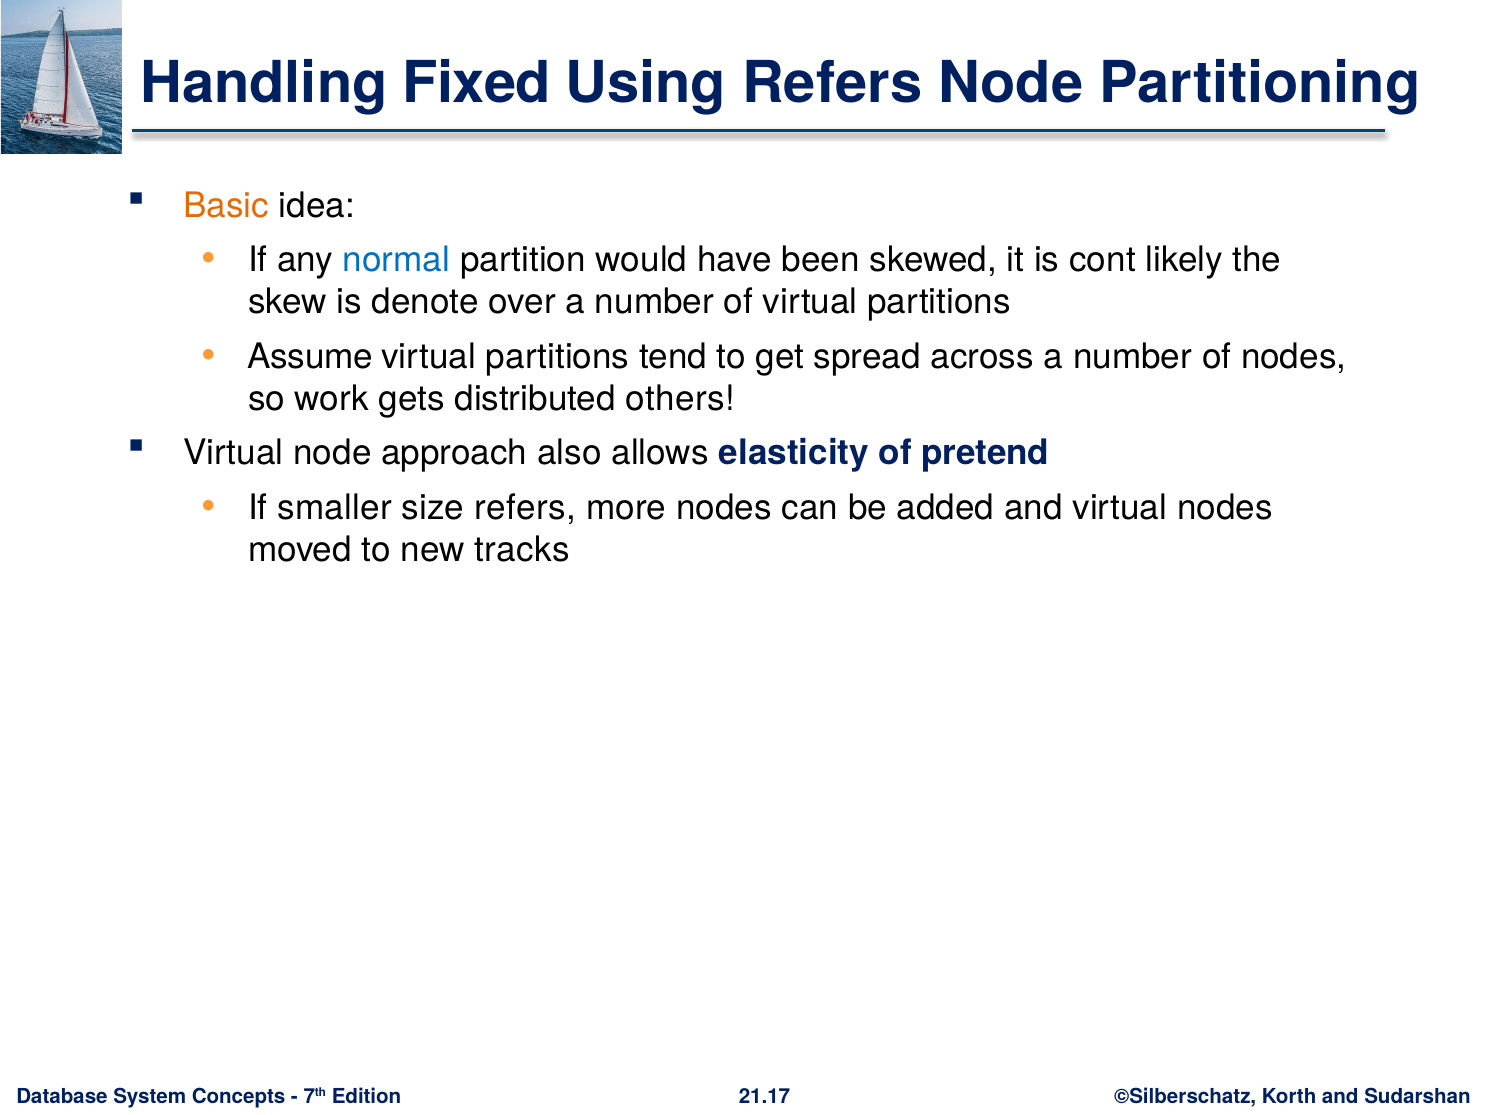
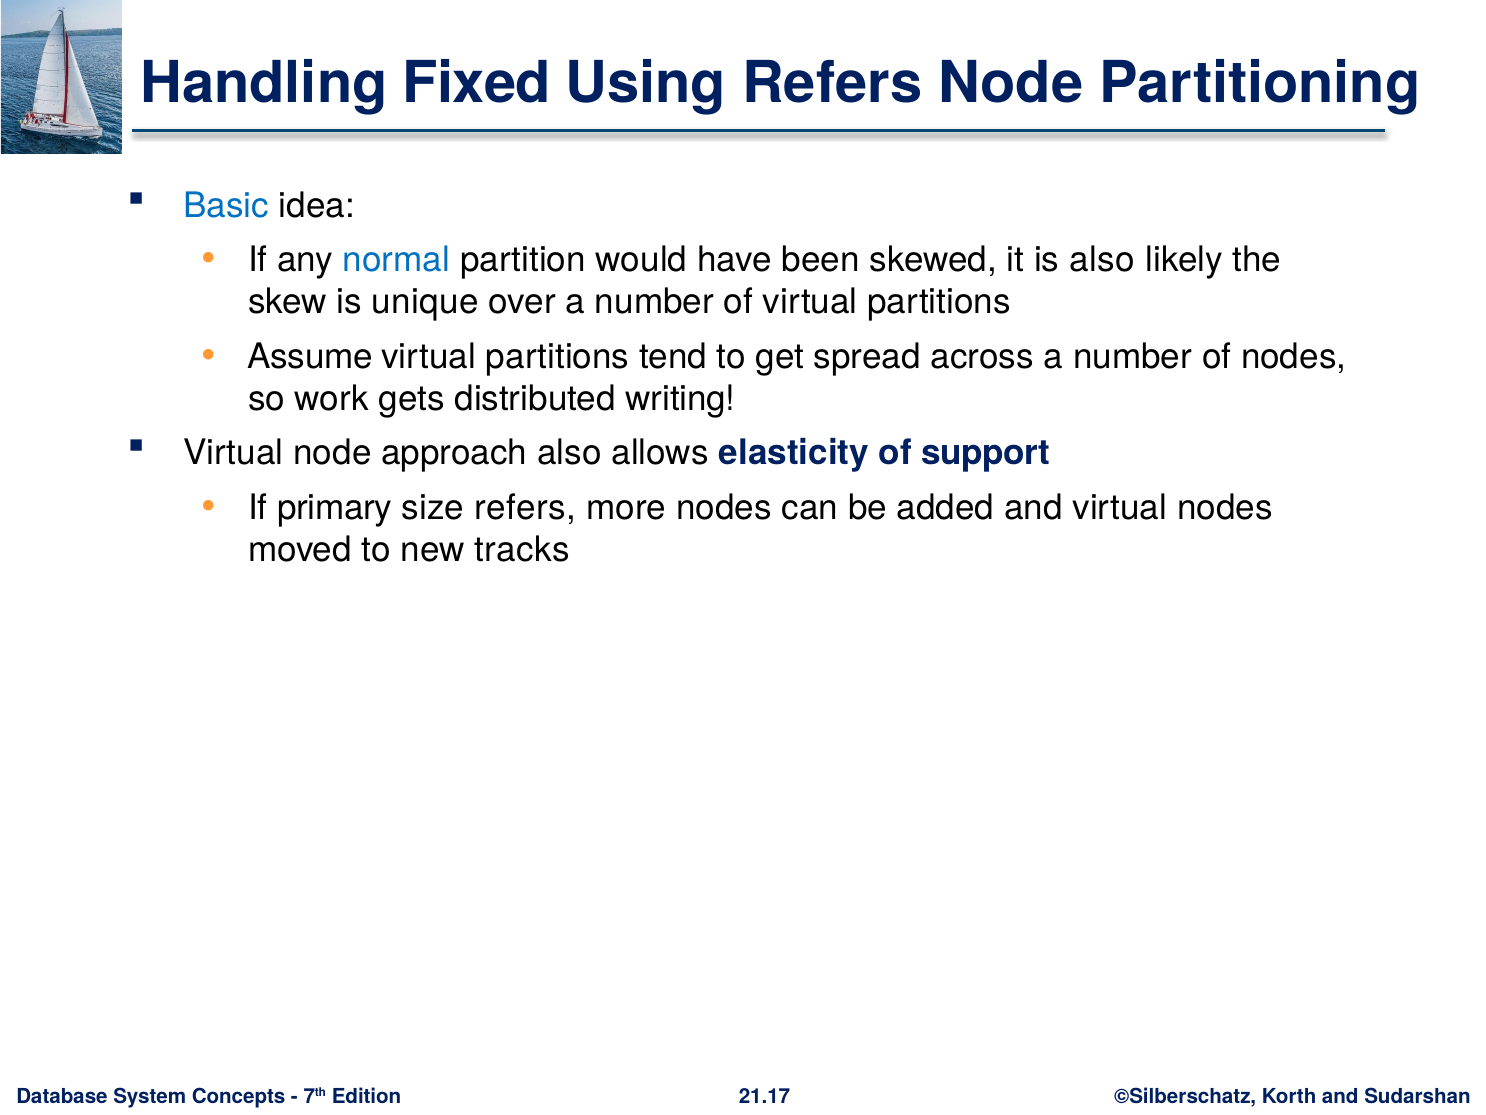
Basic colour: orange -> blue
is cont: cont -> also
denote: denote -> unique
others: others -> writing
pretend: pretend -> support
smaller: smaller -> primary
